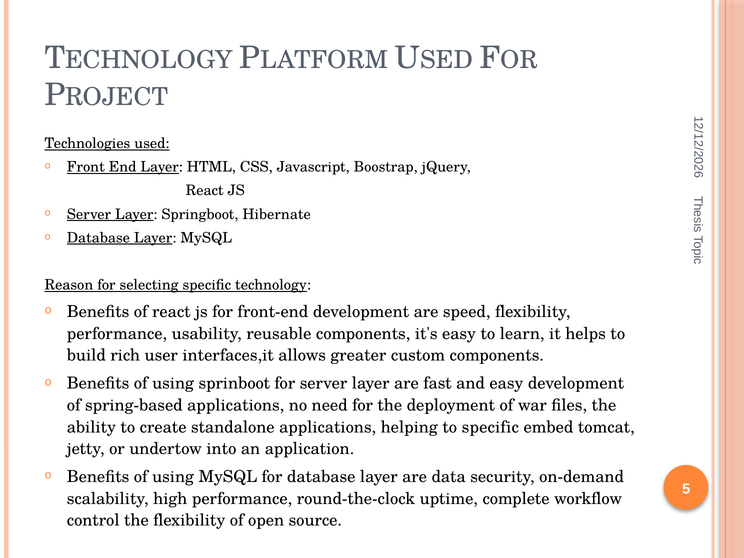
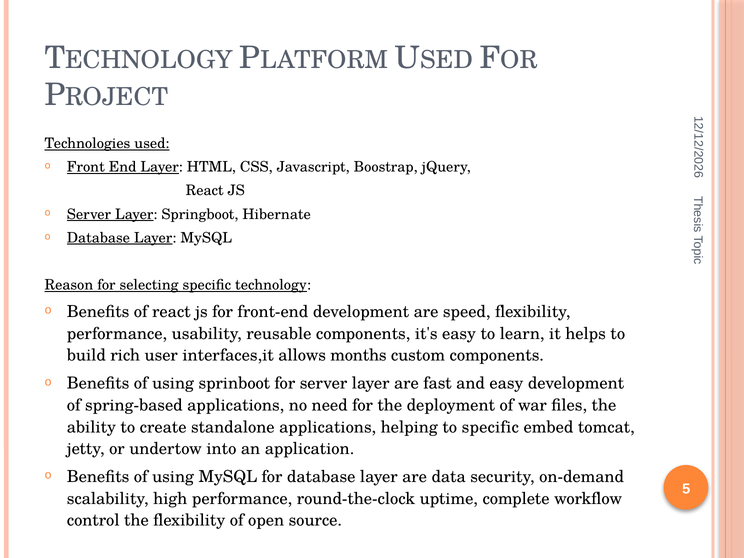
greater: greater -> months
